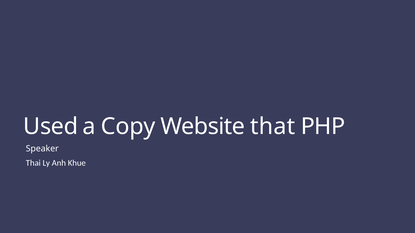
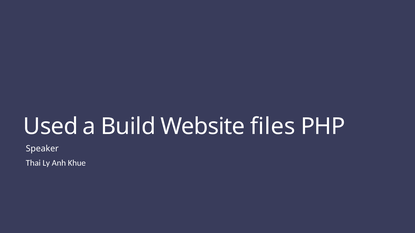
Copy: Copy -> Build
that: that -> files
